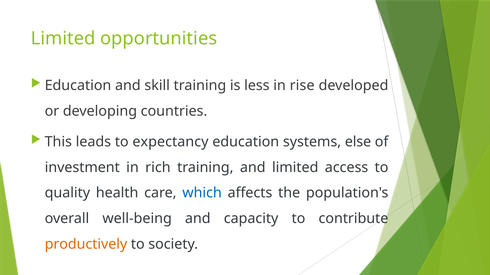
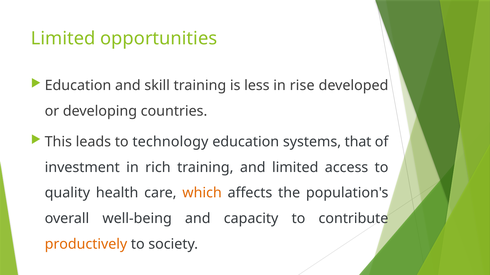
expectancy: expectancy -> technology
else: else -> that
which colour: blue -> orange
